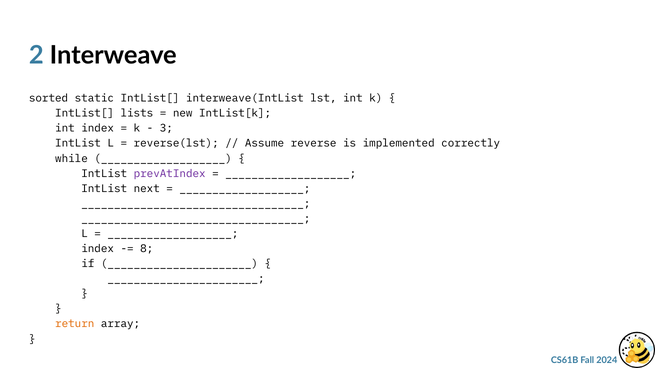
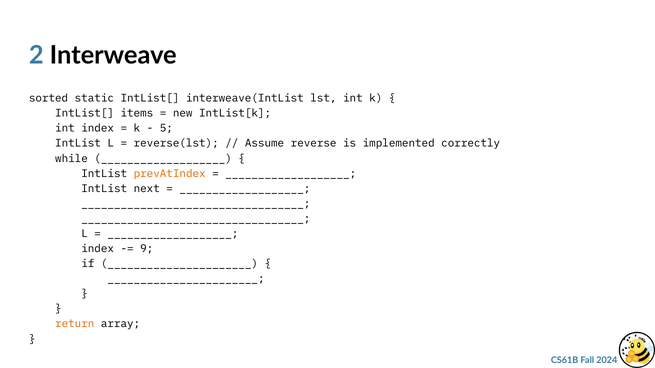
lists: lists -> items
3: 3 -> 5
prevAtIndex colour: purple -> orange
8: 8 -> 9
